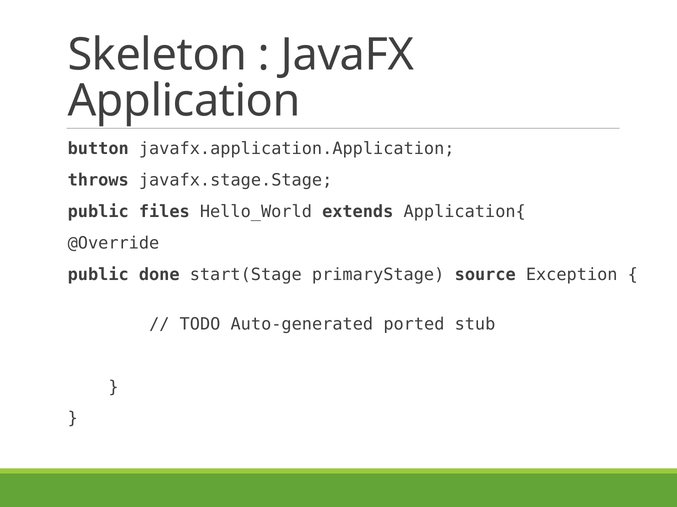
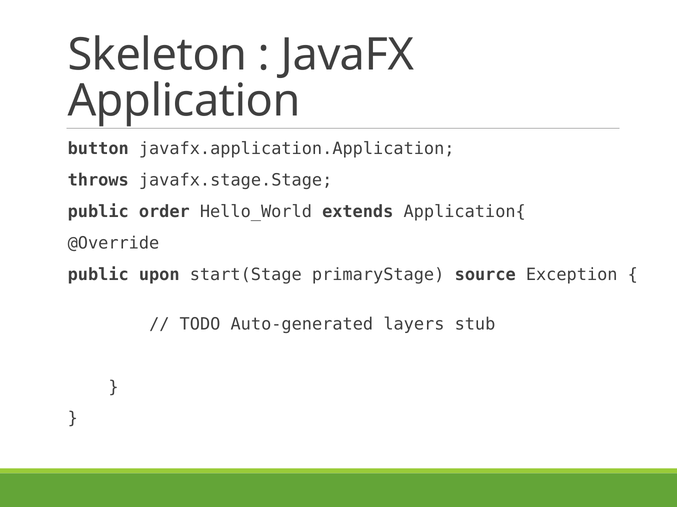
files: files -> order
done: done -> upon
ported: ported -> layers
